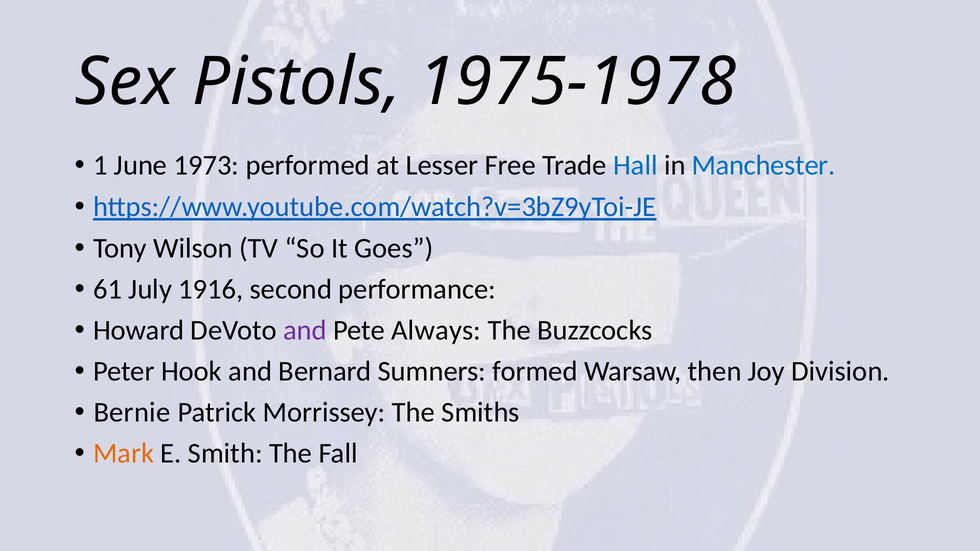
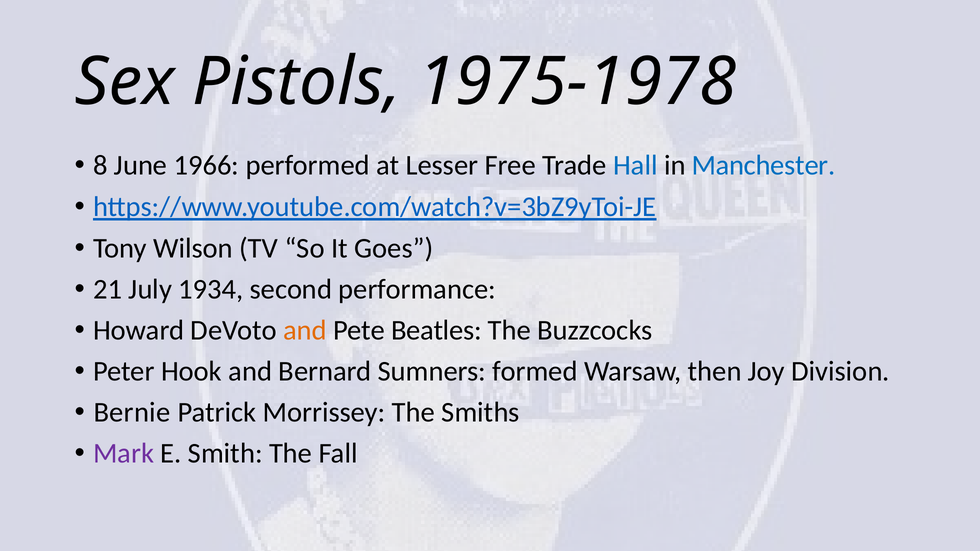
1: 1 -> 8
1973: 1973 -> 1966
61: 61 -> 21
1916: 1916 -> 1934
and at (305, 330) colour: purple -> orange
Always: Always -> Beatles
Mark colour: orange -> purple
